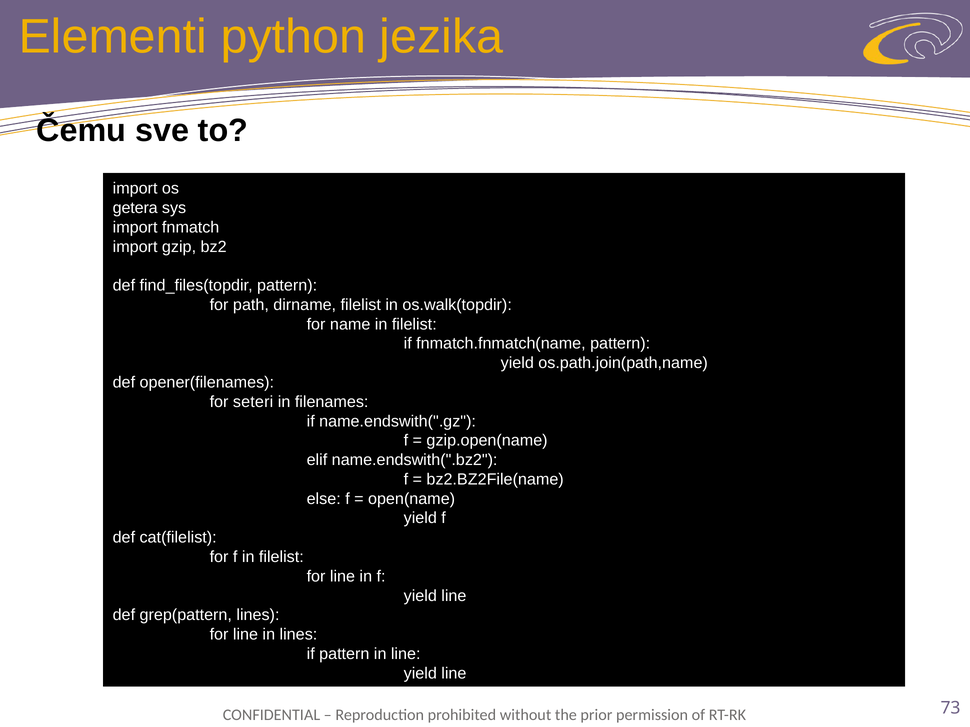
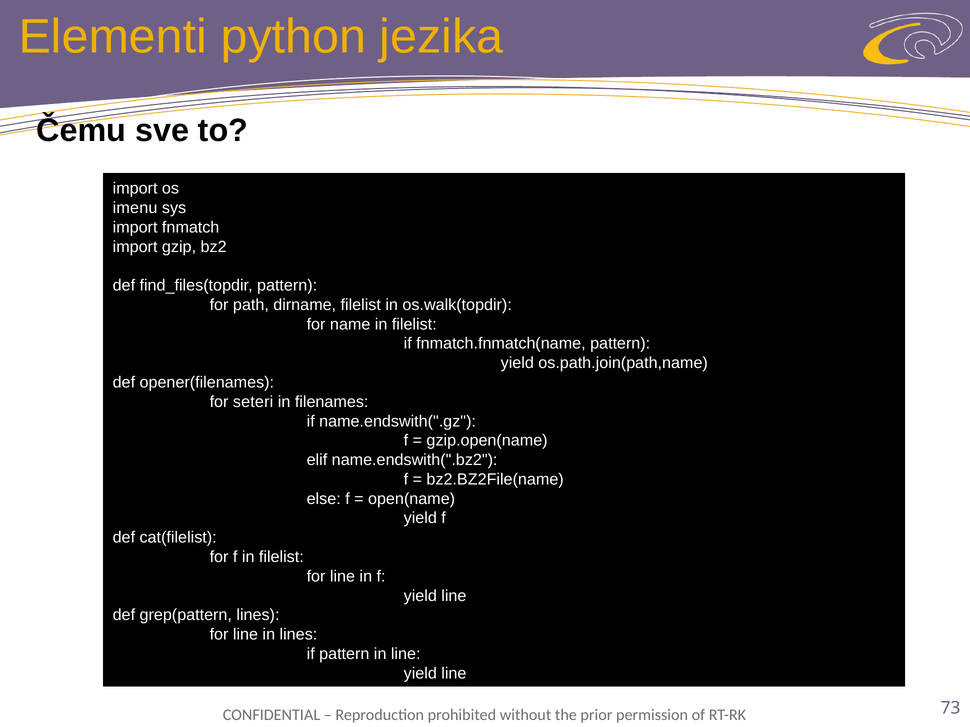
getera: getera -> imenu
